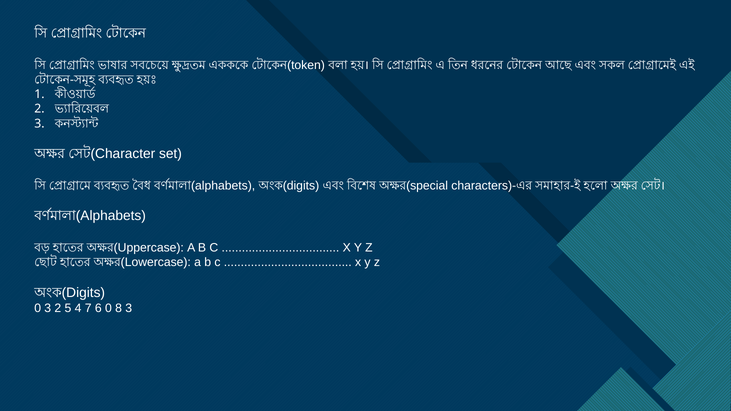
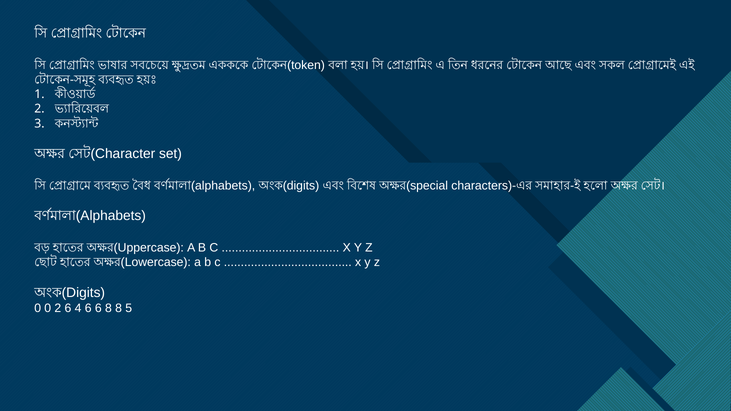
0 3: 3 -> 0
2 5: 5 -> 6
4 7: 7 -> 6
6 0: 0 -> 8
8 3: 3 -> 5
